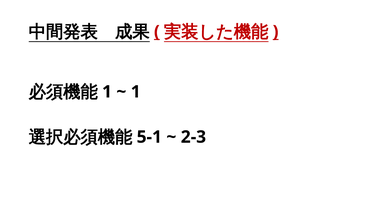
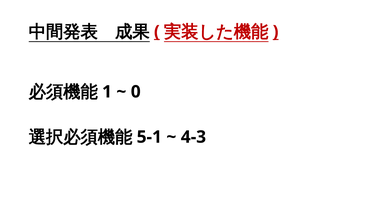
1 at (136, 92): 1 -> 0
2-3: 2-3 -> 4-3
